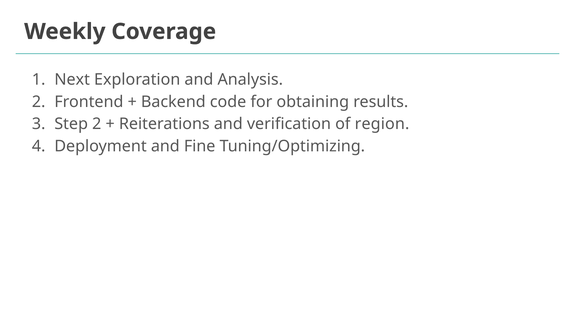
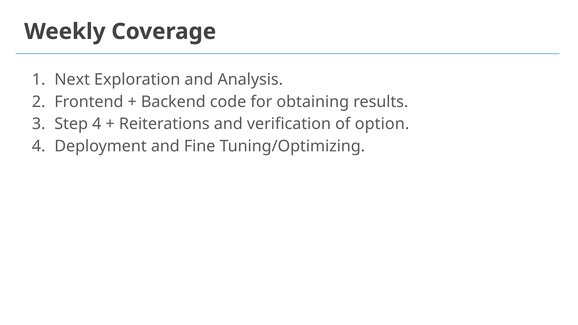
Step 2: 2 -> 4
region: region -> option
